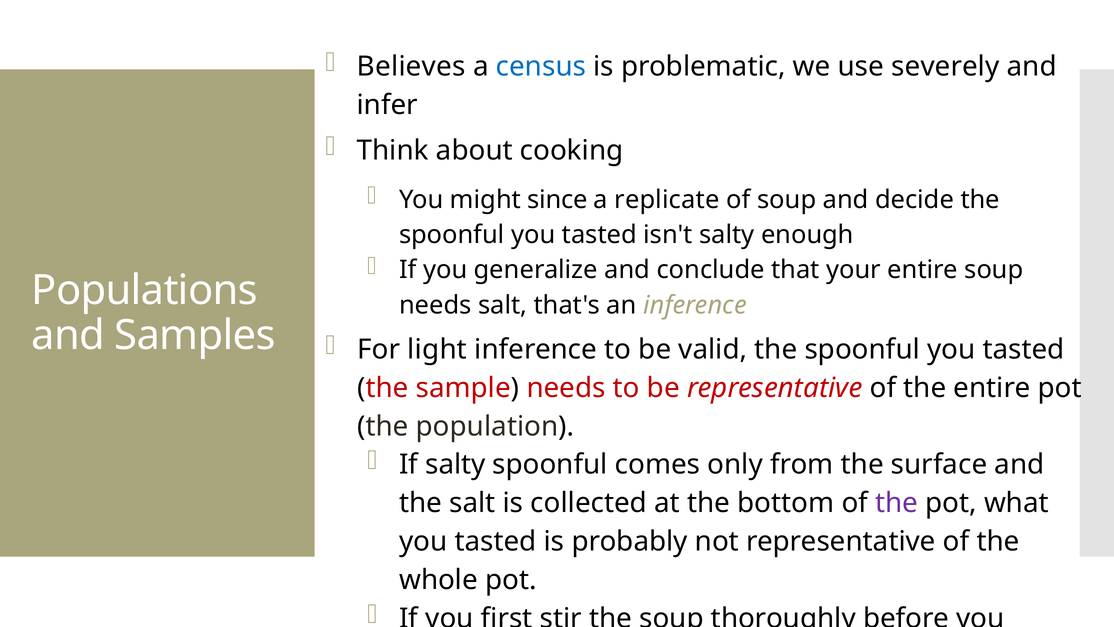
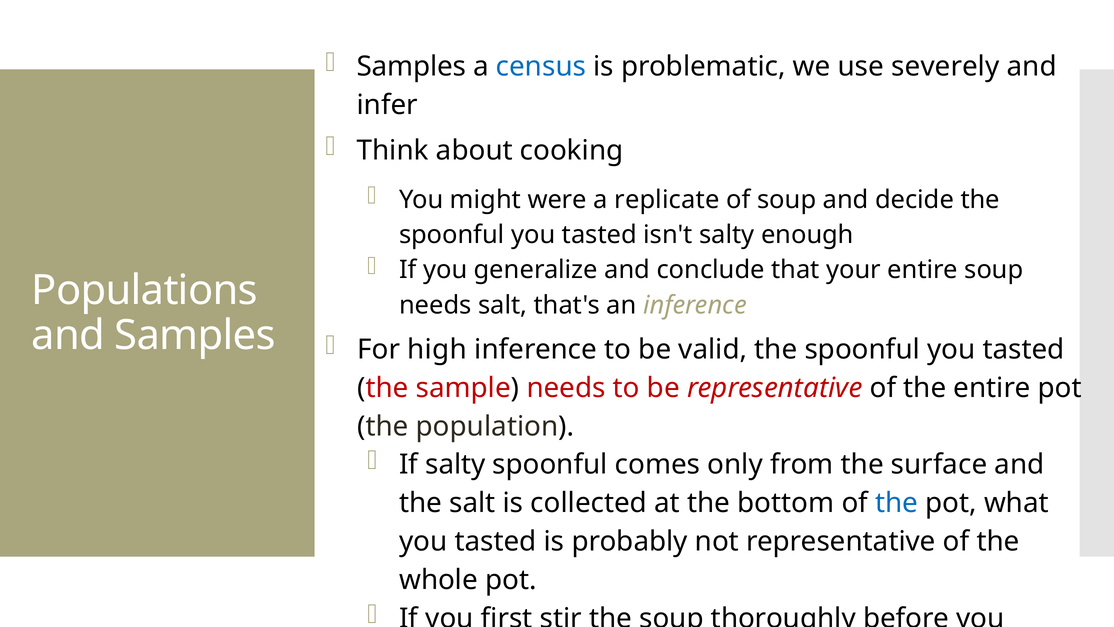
Believes at (411, 66): Believes -> Samples
since: since -> were
light: light -> high
the at (897, 503) colour: purple -> blue
